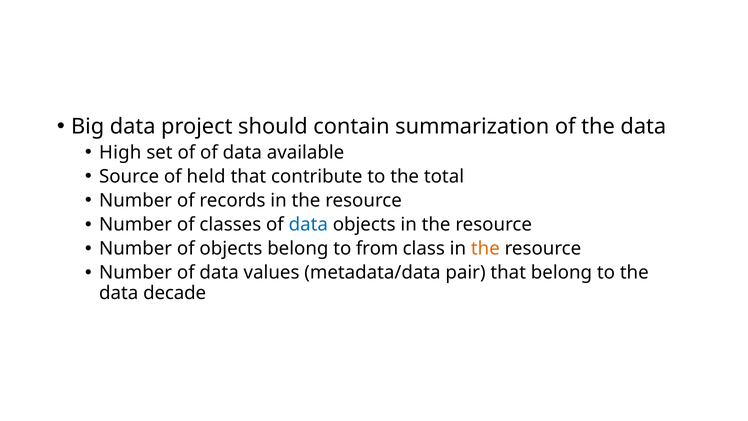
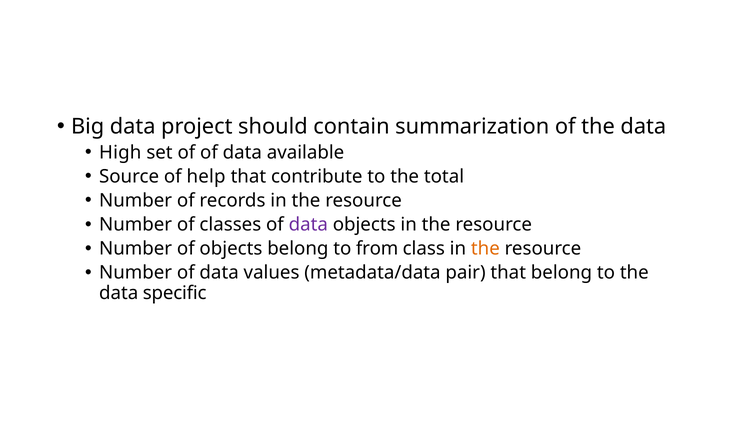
held: held -> help
data at (308, 224) colour: blue -> purple
decade: decade -> specific
